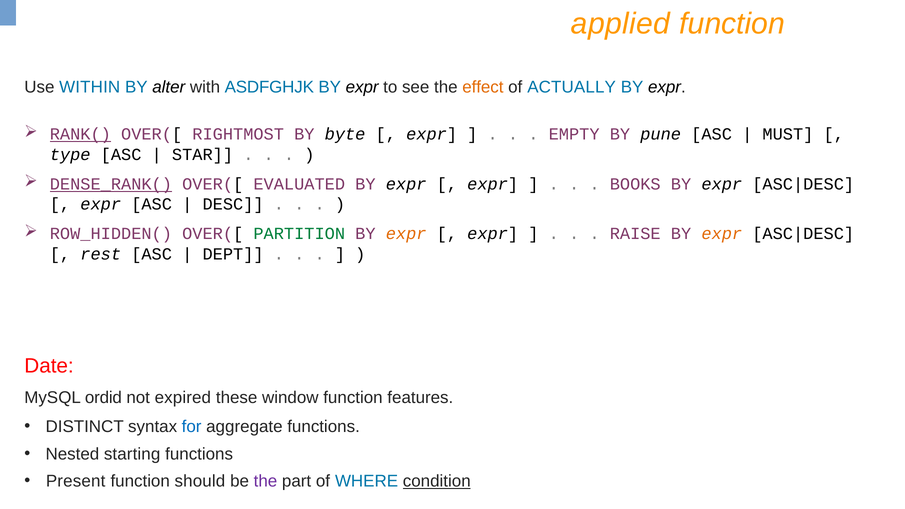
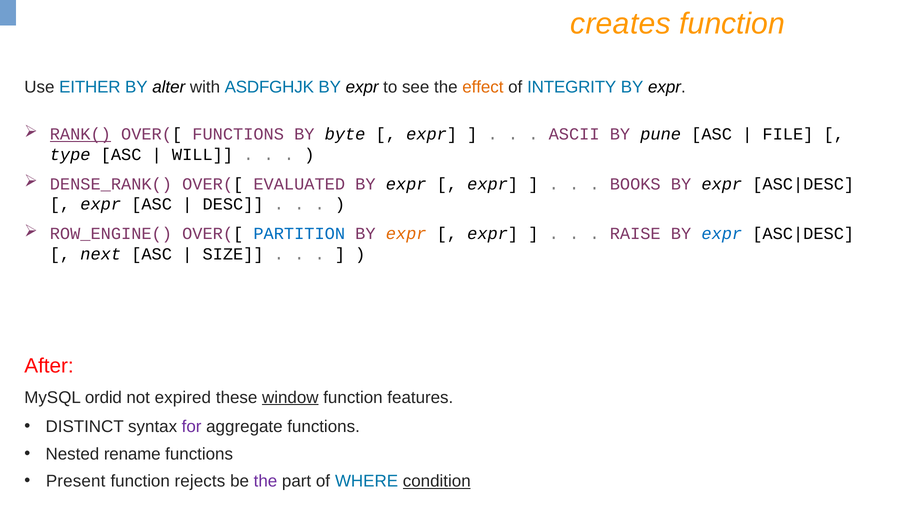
applied: applied -> creates
WITHIN: WITHIN -> EITHER
ACTUALLY: ACTUALLY -> INTEGRITY
OVER([ RIGHTMOST: RIGHTMOST -> FUNCTIONS
EMPTY: EMPTY -> ASCII
MUST: MUST -> FILE
STAR: STAR -> WILL
DENSE_RANK( underline: present -> none
ROW_HIDDEN(: ROW_HIDDEN( -> ROW_ENGINE(
PARTITION colour: green -> blue
expr at (722, 234) colour: orange -> blue
rest: rest -> next
DEPT: DEPT -> SIZE
Date: Date -> After
window underline: none -> present
for colour: blue -> purple
starting: starting -> rename
should: should -> rejects
